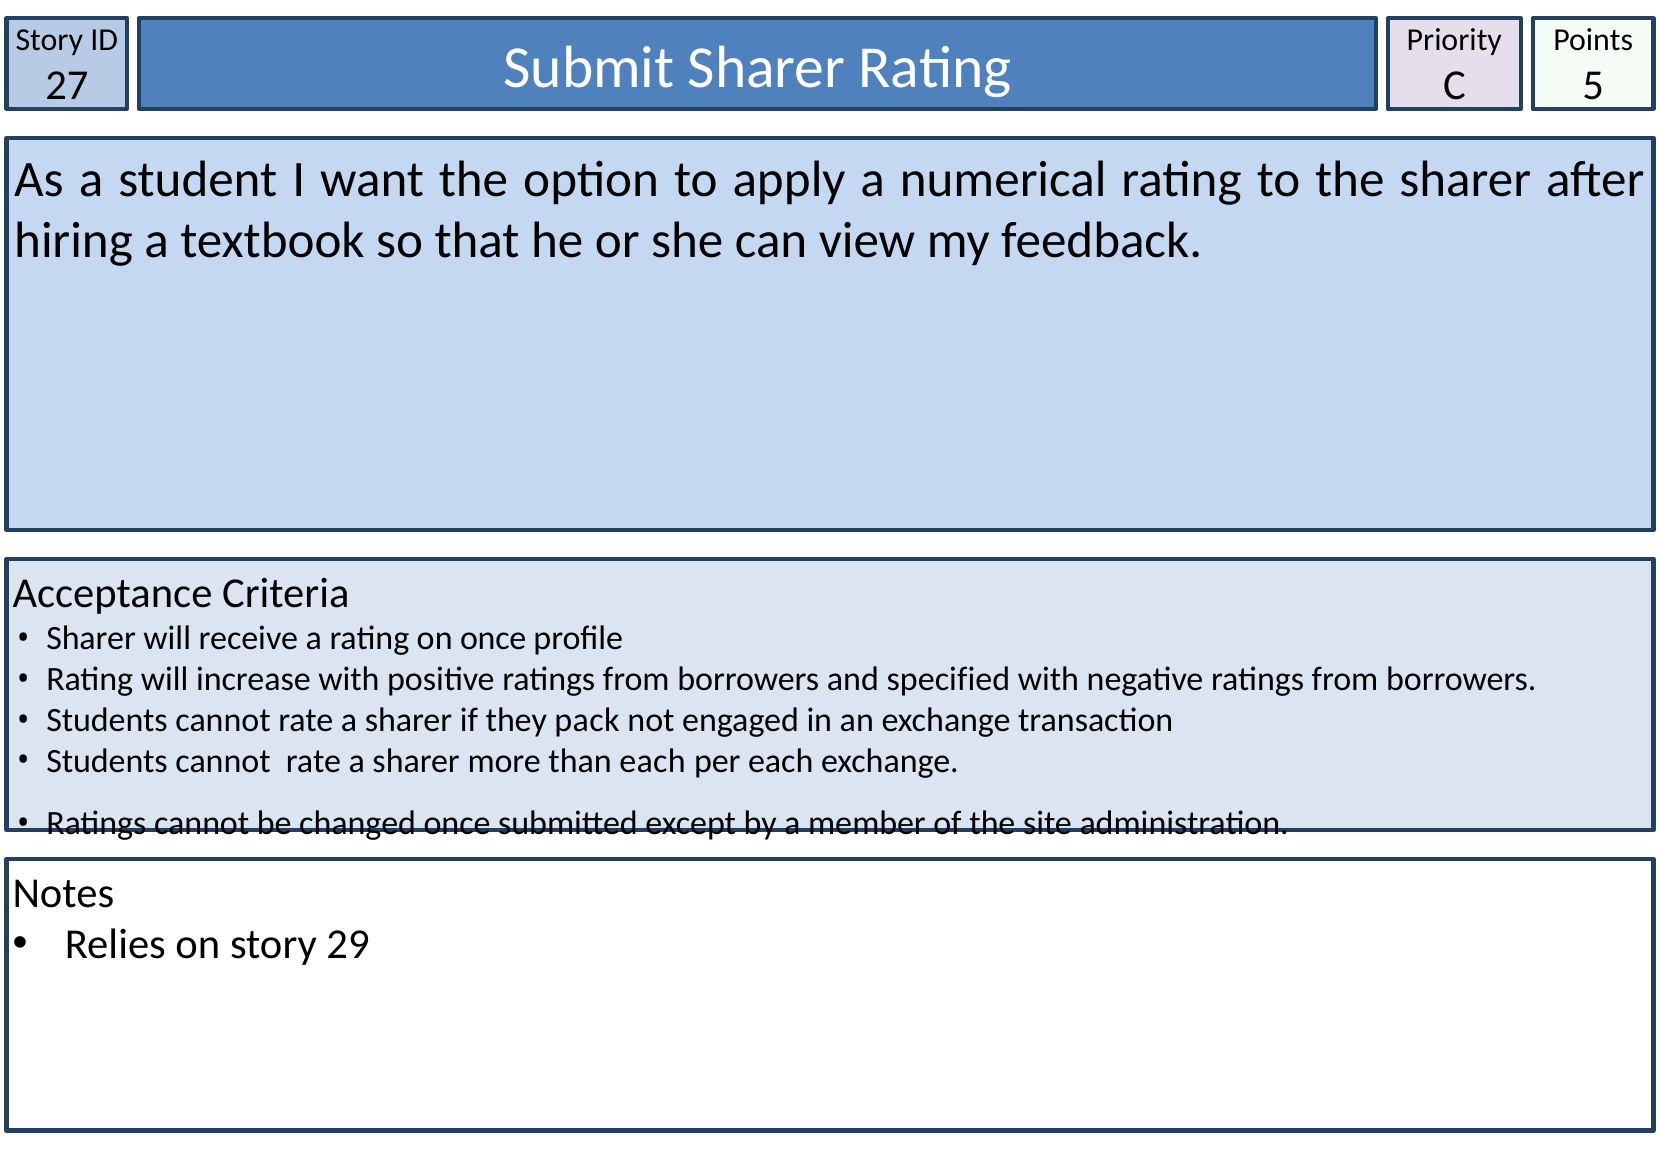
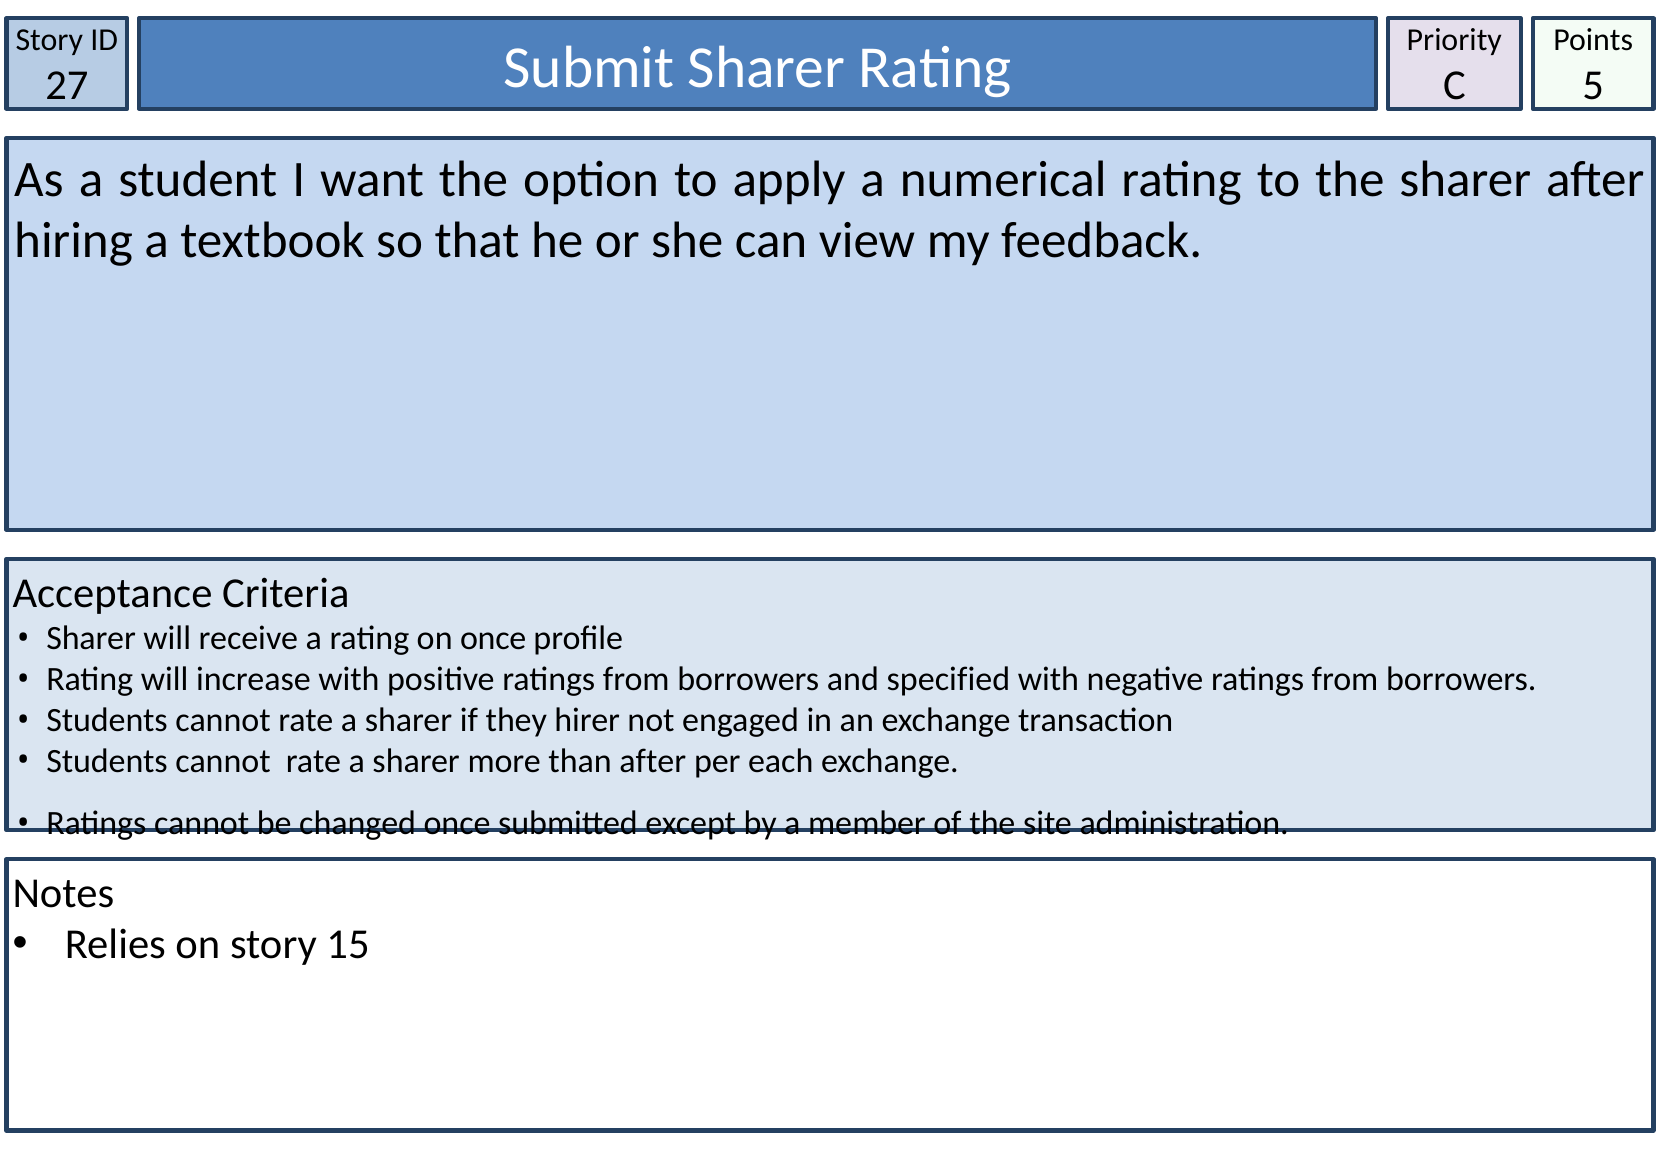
pack: pack -> hirer
than each: each -> after
29: 29 -> 15
